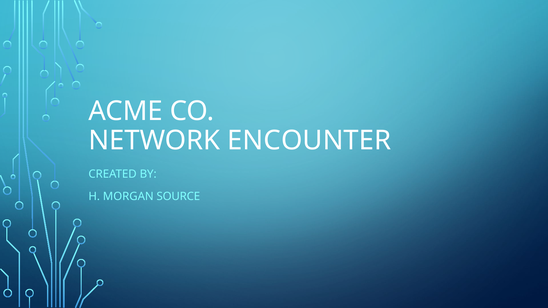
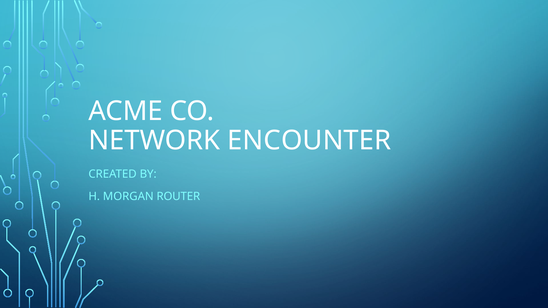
SOURCE: SOURCE -> ROUTER
